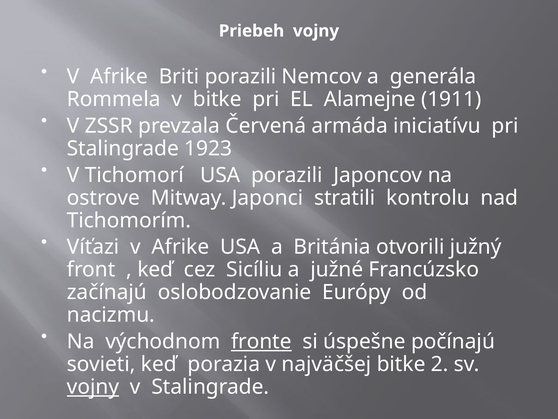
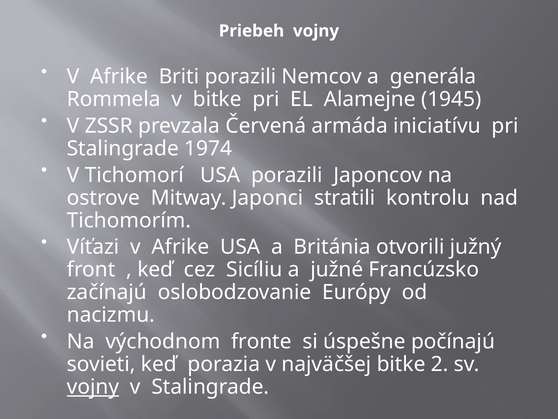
1911: 1911 -> 1945
1923: 1923 -> 1974
fronte underline: present -> none
